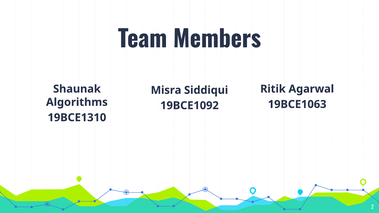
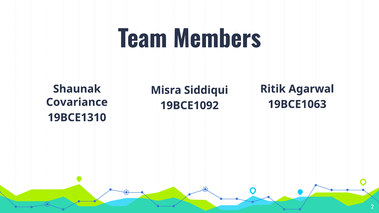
Algorithms: Algorithms -> Covariance
